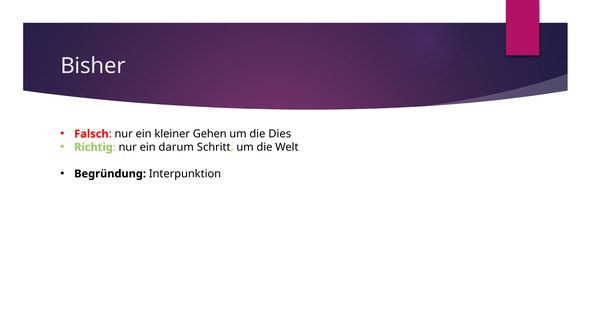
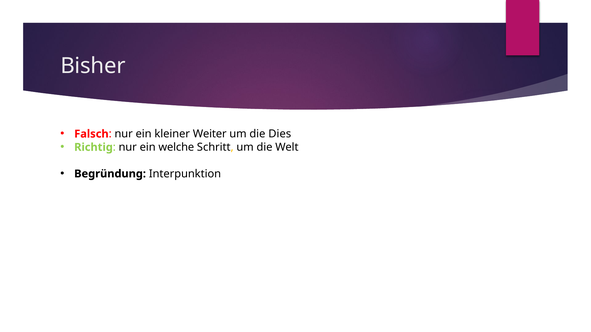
Gehen: Gehen -> Weiter
darum: darum -> welche
